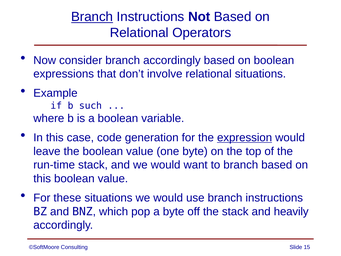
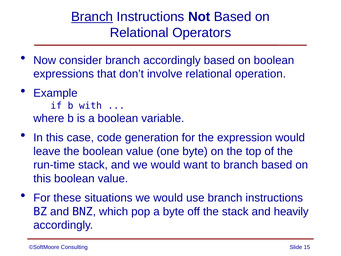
relational situations: situations -> operation
such: such -> with
expression underline: present -> none
